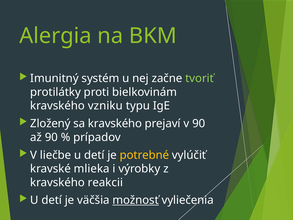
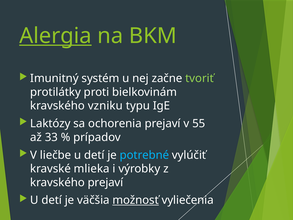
Alergia underline: none -> present
Zložený: Zložený -> Laktózy
sa kravského: kravského -> ochorenia
v 90: 90 -> 55
až 90: 90 -> 33
potrebné colour: yellow -> light blue
kravského reakcii: reakcii -> prejaví
